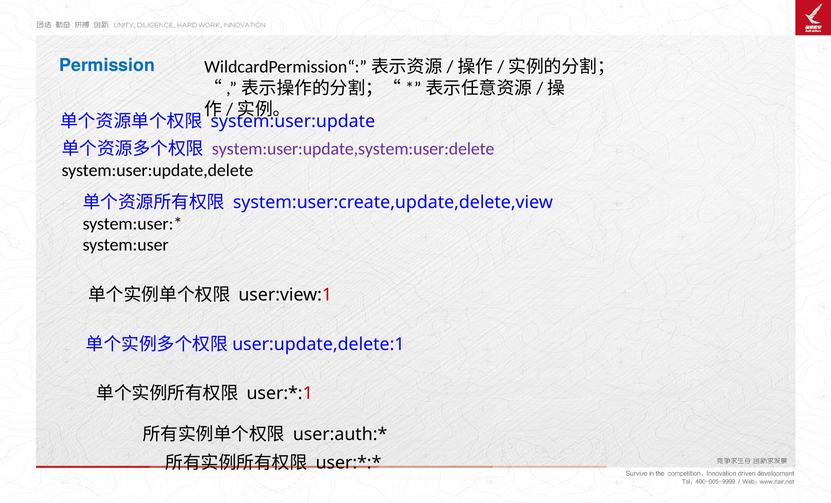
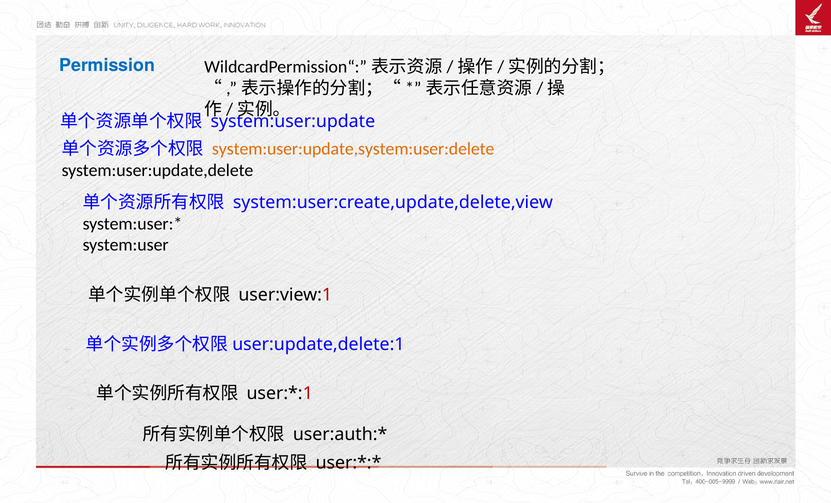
system:user:update,system:user:delete colour: purple -> orange
